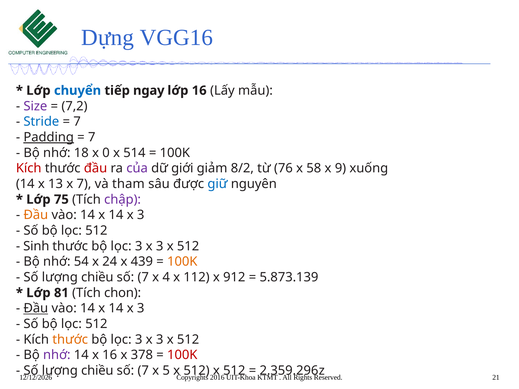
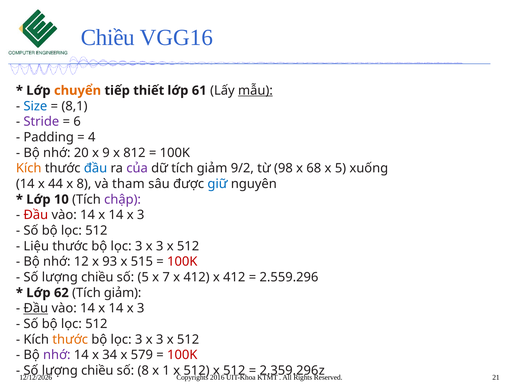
Dựng at (108, 38): Dựng -> Chiều
chuyển colour: blue -> orange
ngay: ngay -> thiết
lớp 16: 16 -> 61
mẫu underline: none -> present
Size colour: purple -> blue
7,2: 7,2 -> 8,1
Stride colour: blue -> purple
7 at (77, 122): 7 -> 6
Padding underline: present -> none
7 at (92, 137): 7 -> 4
18: 18 -> 20
0: 0 -> 9
514: 514 -> 812
Kích at (29, 168) colour: red -> orange
đầu at (96, 168) colour: red -> blue
dữ giới: giới -> tích
8/2: 8/2 -> 9/2
76: 76 -> 98
58: 58 -> 68
x 9: 9 -> 5
13: 13 -> 44
x 7: 7 -> 8
75: 75 -> 10
Đầu at (36, 215) colour: orange -> red
Sinh: Sinh -> Liệu
54: 54 -> 12
24: 24 -> 93
439: 439 -> 515
100K at (182, 262) colour: orange -> red
7 at (143, 277): 7 -> 5
4: 4 -> 7
112 at (197, 277): 112 -> 412
912 at (234, 277): 912 -> 412
5.873.139: 5.873.139 -> 2.559.296
81: 81 -> 62
chọn at (123, 293): chọn -> giảm
x 16: 16 -> 34
378: 378 -> 579
7 at (143, 371): 7 -> 8
5: 5 -> 1
